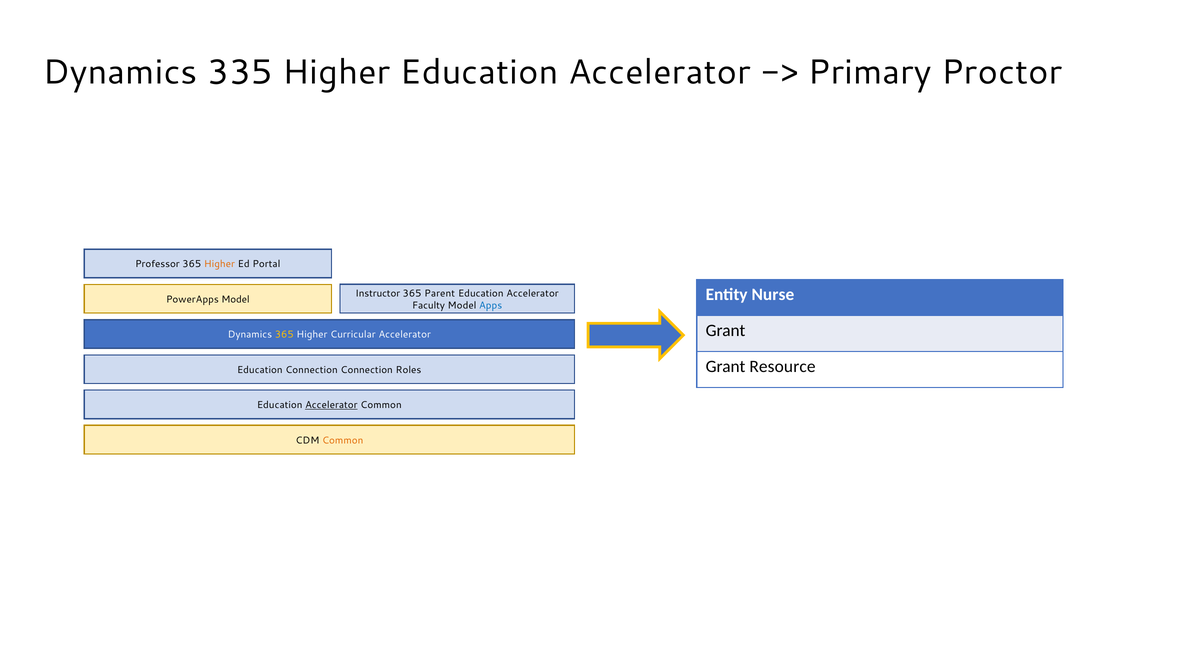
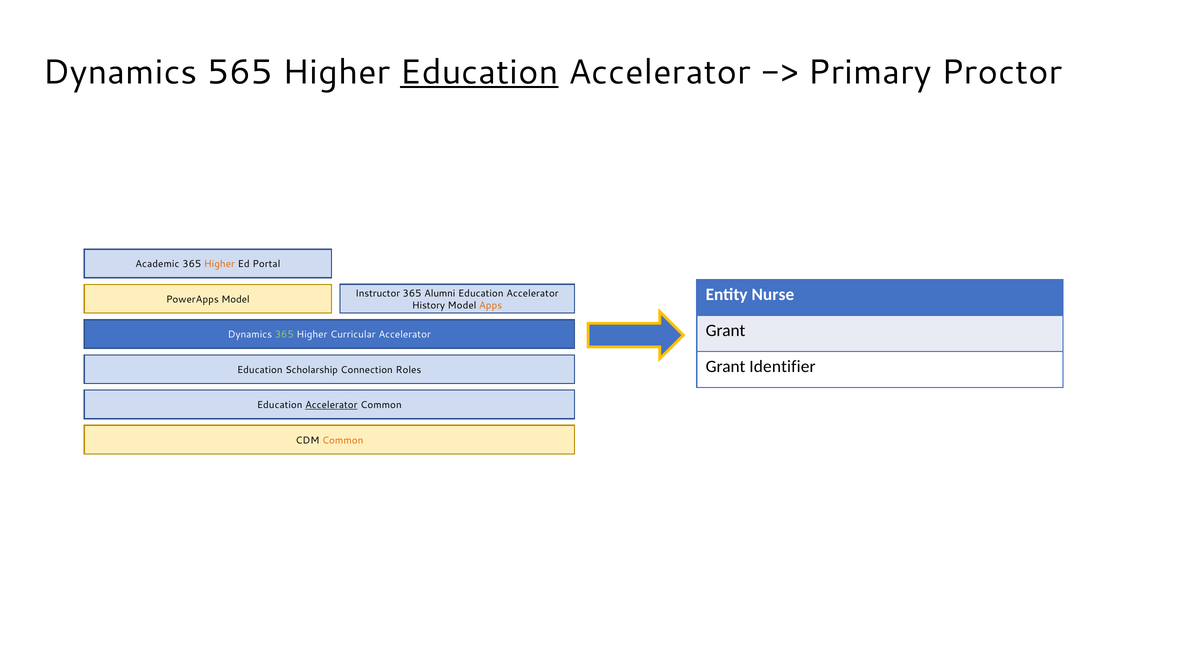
335: 335 -> 565
Education at (479, 72) underline: none -> present
Professor: Professor -> Academic
Parent: Parent -> Alumni
Faculty: Faculty -> History
Apps colour: blue -> orange
365 at (284, 335) colour: yellow -> light green
Resource: Resource -> Identifier
Education Connection: Connection -> Scholarship
